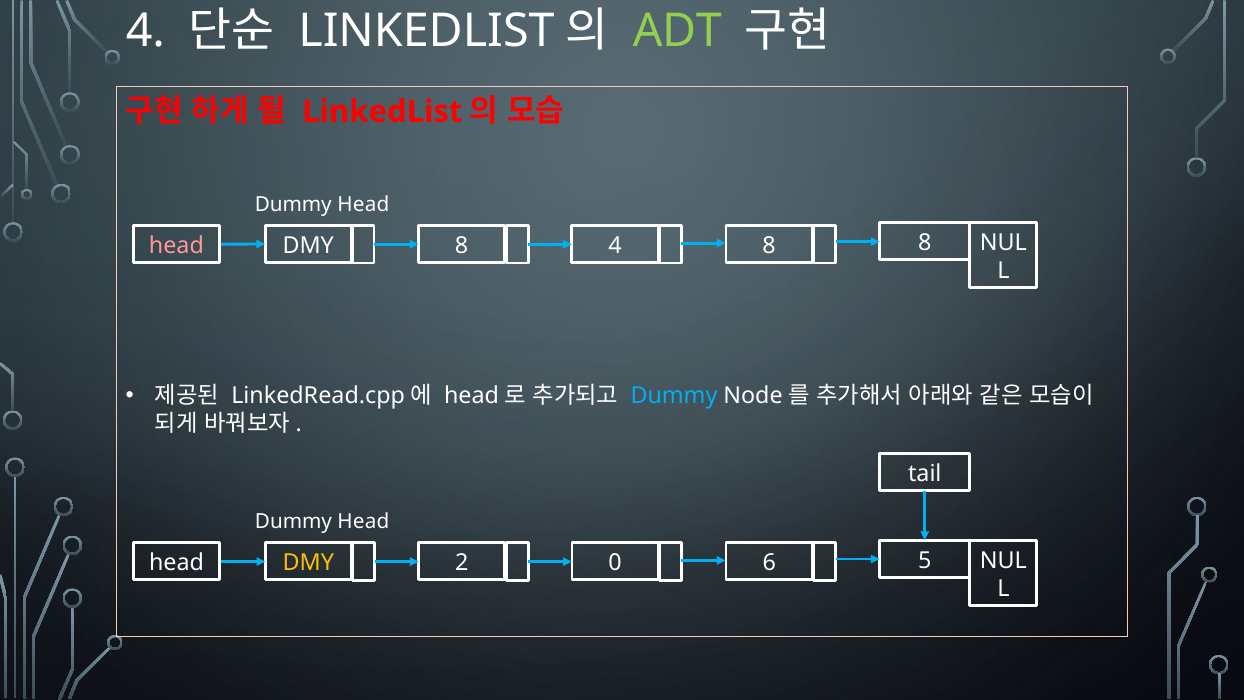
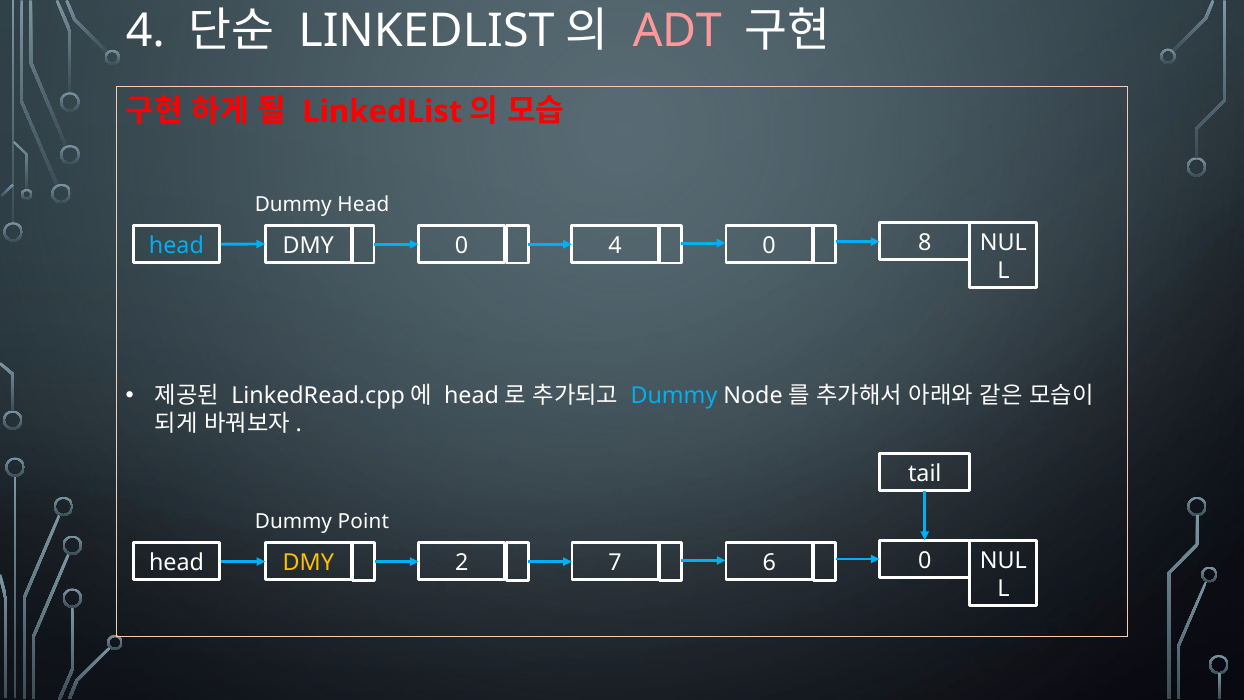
ADT colour: light green -> pink
head at (176, 245) colour: pink -> light blue
DMY 8: 8 -> 0
4 8: 8 -> 0
Head at (363, 522): Head -> Point
0: 0 -> 7
6 5: 5 -> 0
